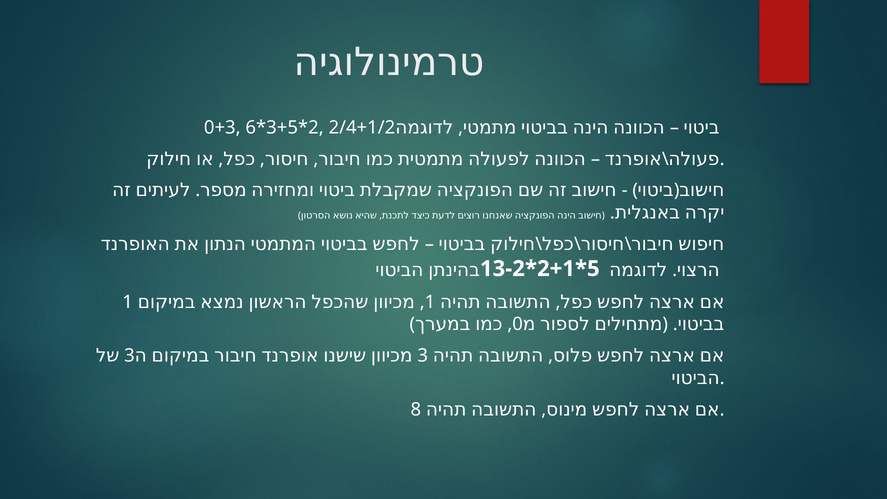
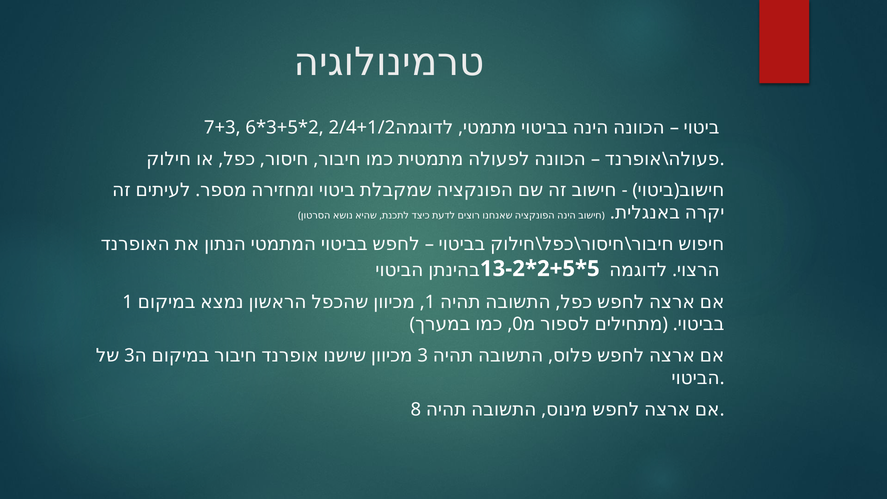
0+3: 0+3 -> 7+3
2+1: 2+1 -> 2+5
